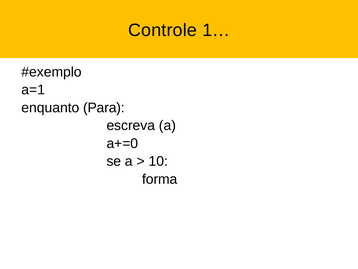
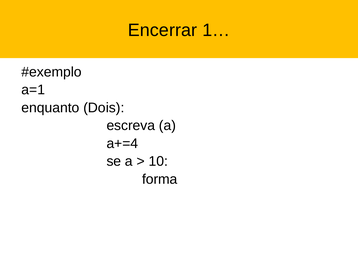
Controle: Controle -> Encerrar
Para: Para -> Dois
a+=0: a+=0 -> a+=4
